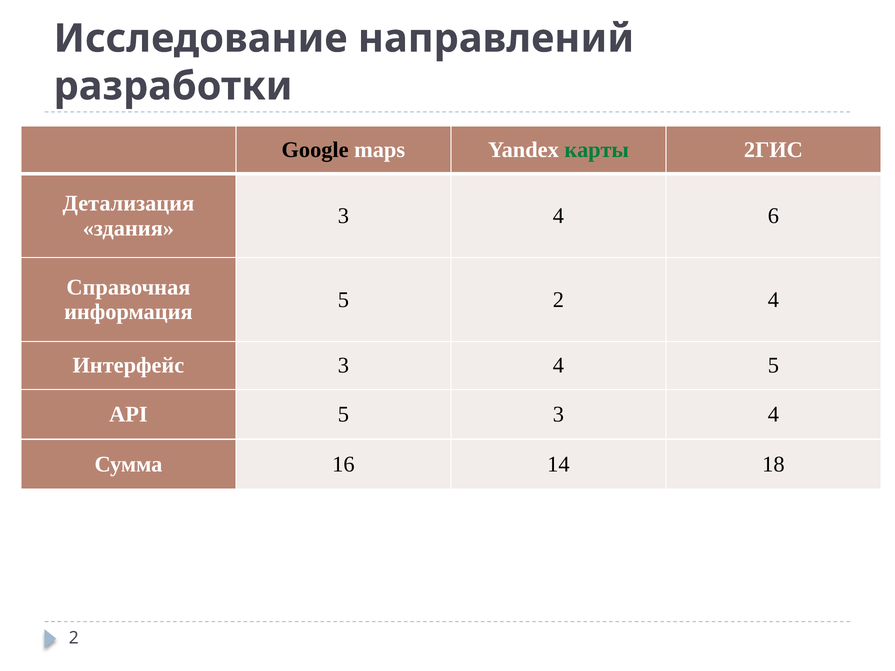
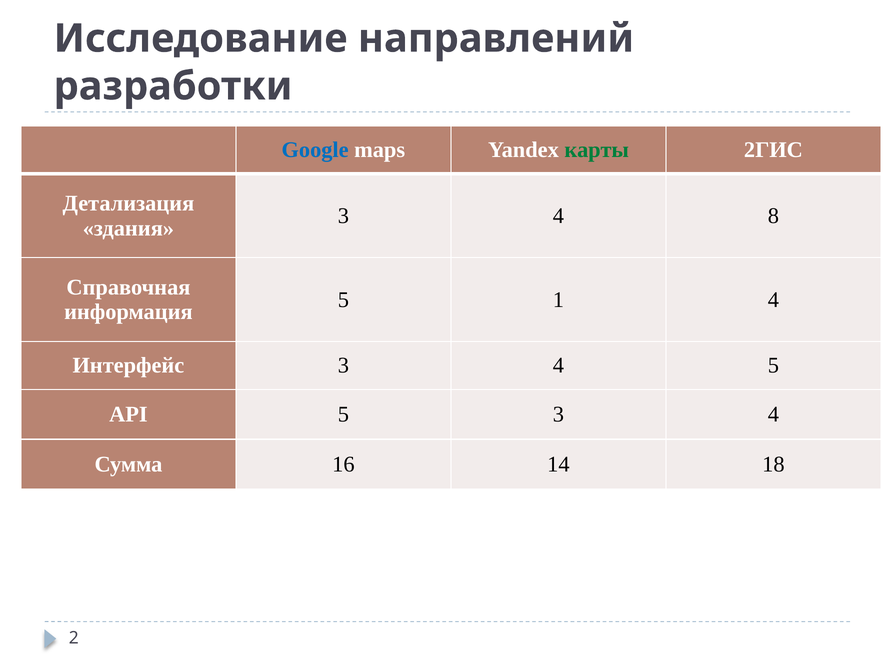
Google colour: black -> blue
6: 6 -> 8
5 2: 2 -> 1
